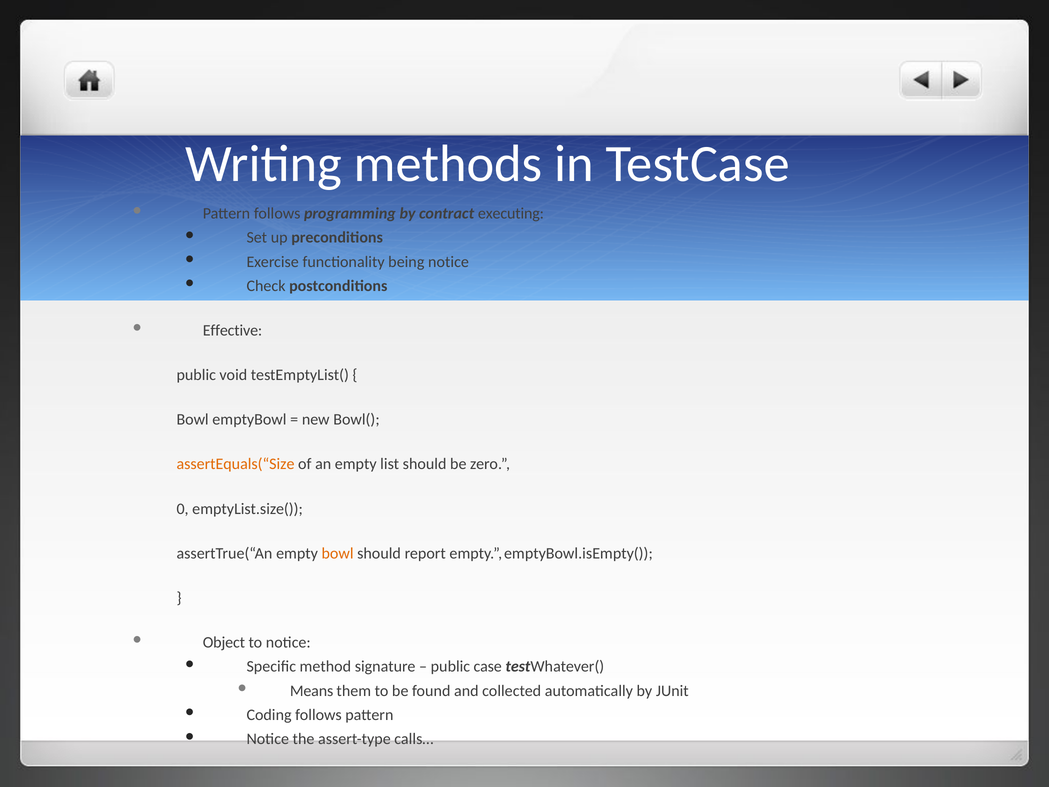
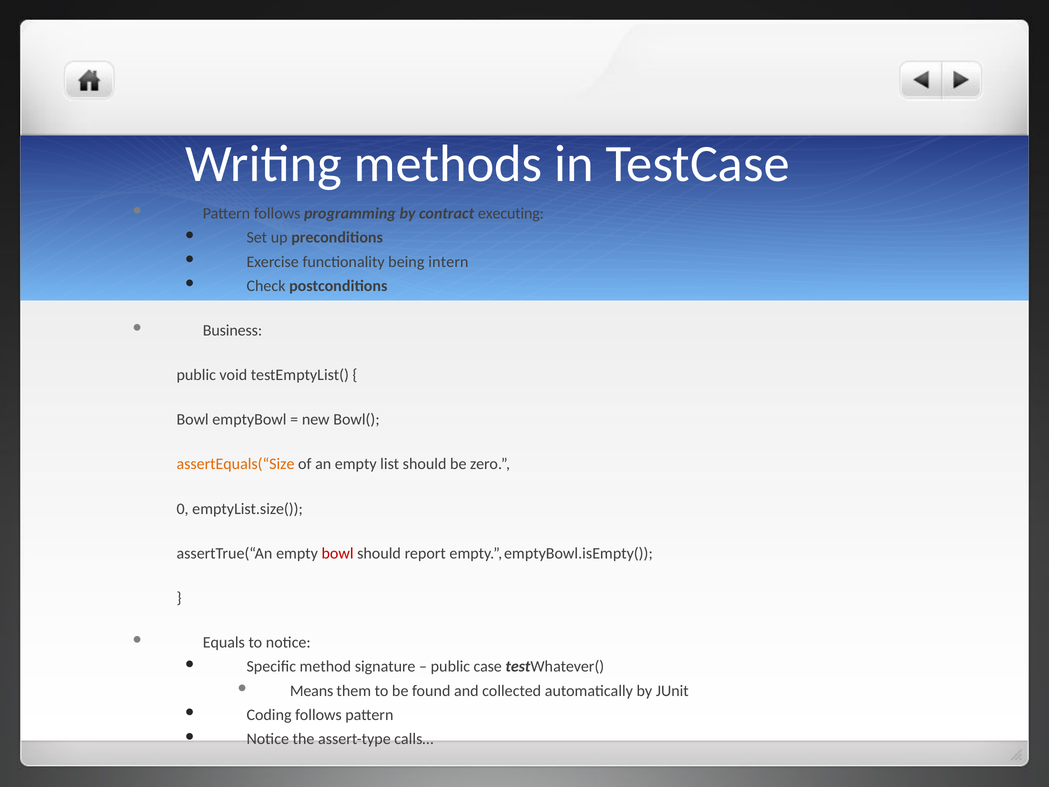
being notice: notice -> intern
Effective: Effective -> Business
bowl at (338, 553) colour: orange -> red
Object: Object -> Equals
